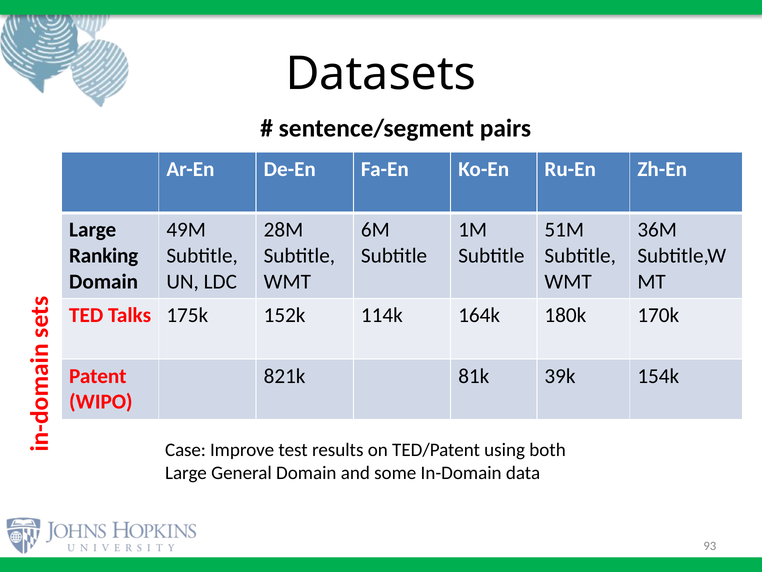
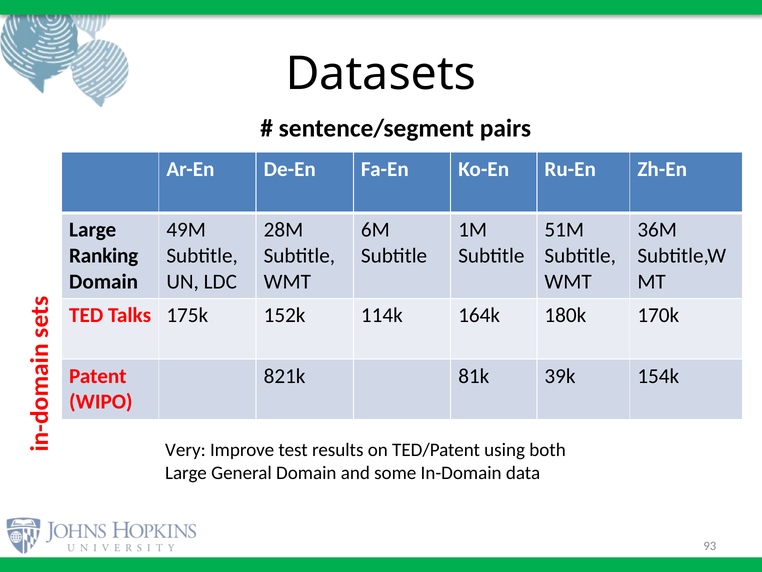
Case: Case -> Very
